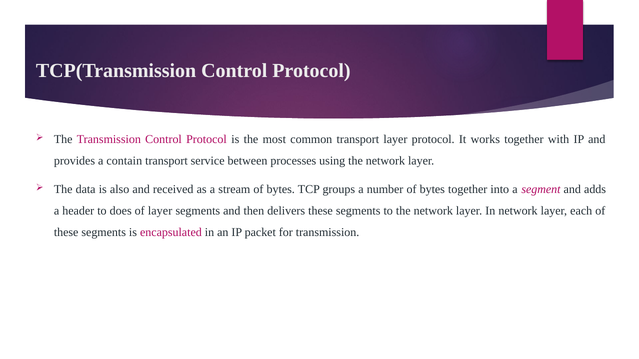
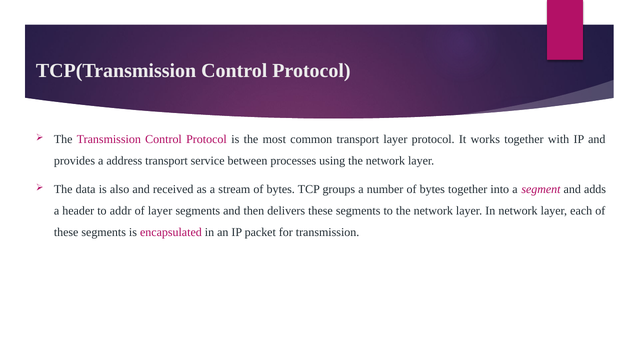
contain: contain -> address
does: does -> addr
